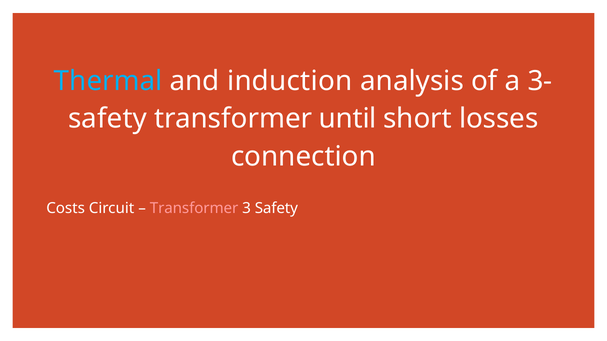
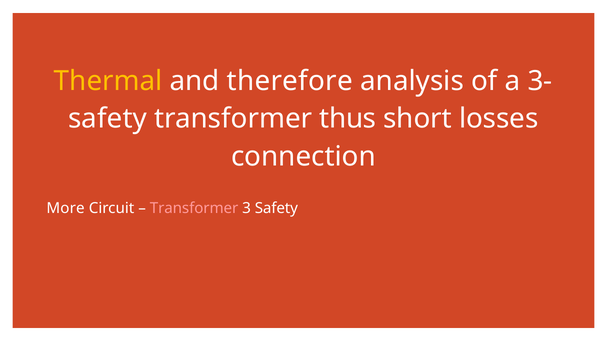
Thermal colour: light blue -> yellow
induction: induction -> therefore
until: until -> thus
Costs: Costs -> More
